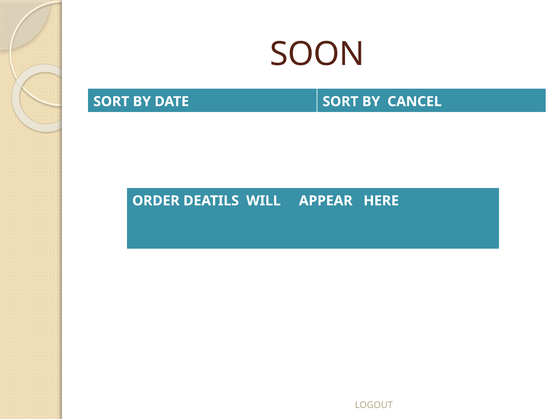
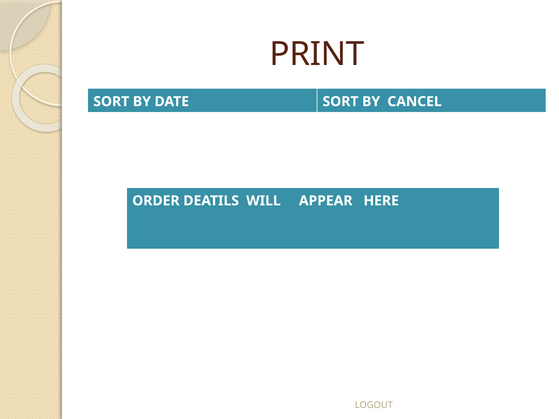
SOON: SOON -> PRINT
